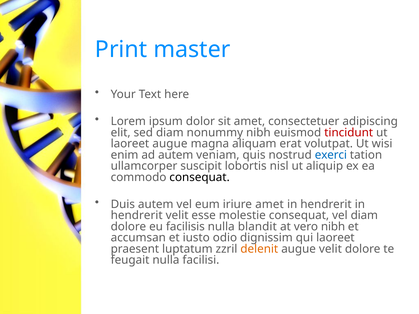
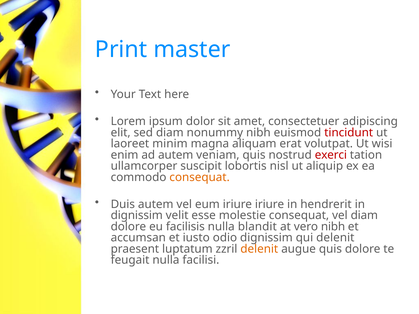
laoreet augue: augue -> minim
exerci colour: blue -> red
consequat at (200, 177) colour: black -> orange
iriure amet: amet -> iriure
hendrerit at (137, 216): hendrerit -> dignissim
qui laoreet: laoreet -> delenit
augue velit: velit -> quis
